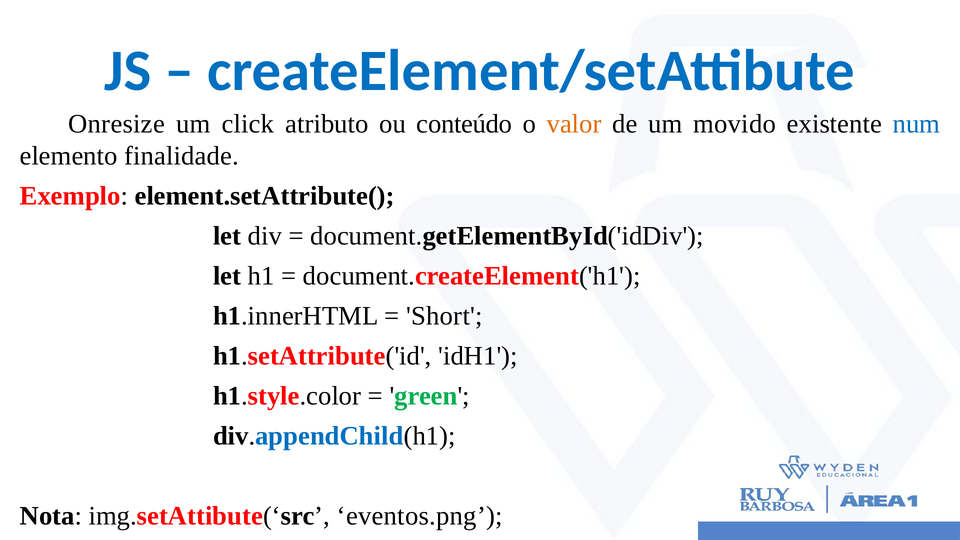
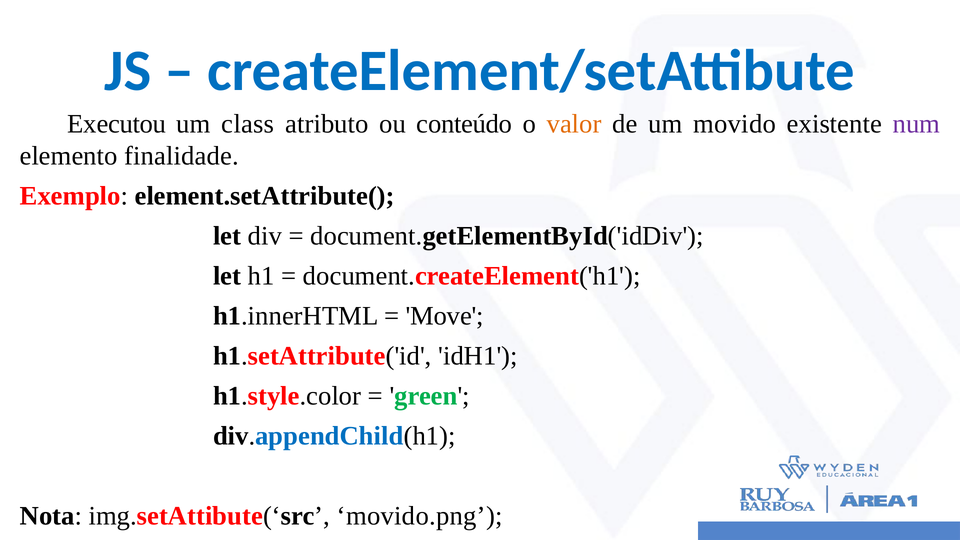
Onresize: Onresize -> Executou
click: click -> class
num colour: blue -> purple
Short: Short -> Move
eventos.png: eventos.png -> movido.png
